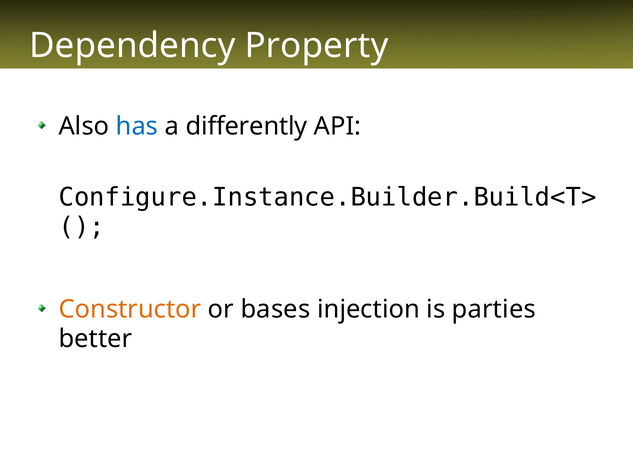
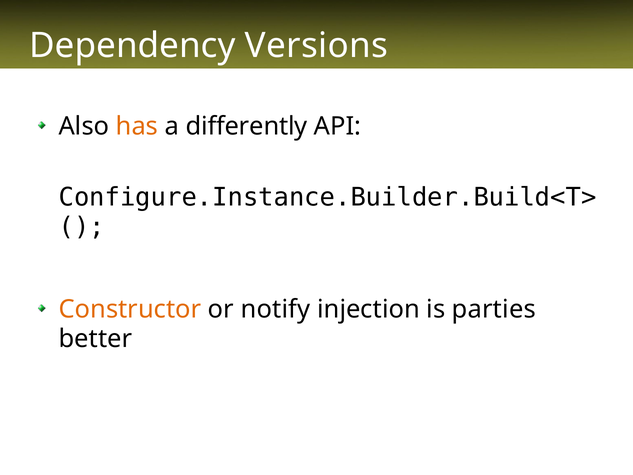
Property: Property -> Versions
has colour: blue -> orange
bases: bases -> notify
